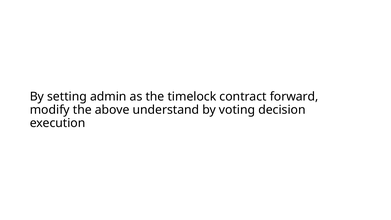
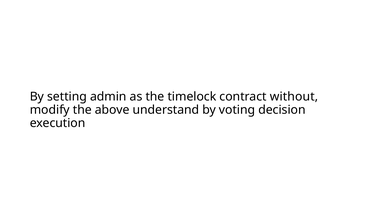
forward: forward -> without
